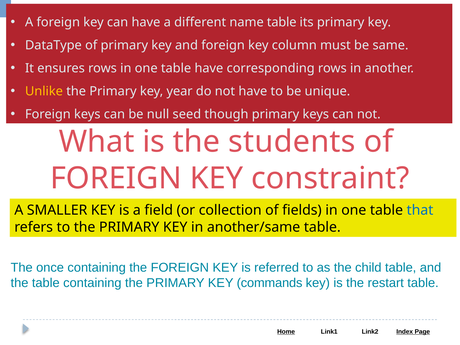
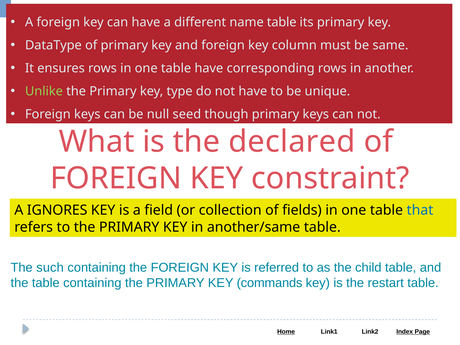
Unlike colour: yellow -> light green
year: year -> type
students: students -> declared
SMALLER: SMALLER -> IGNORES
once: once -> such
